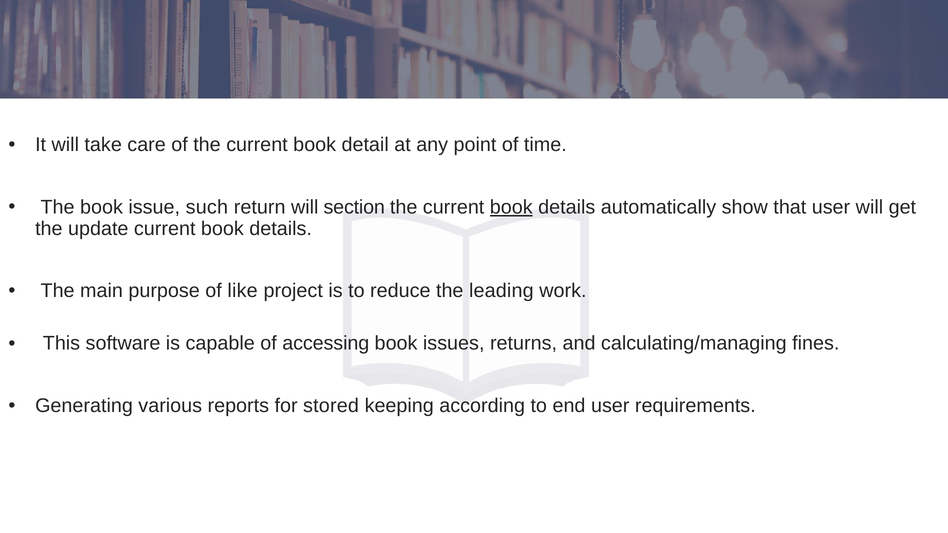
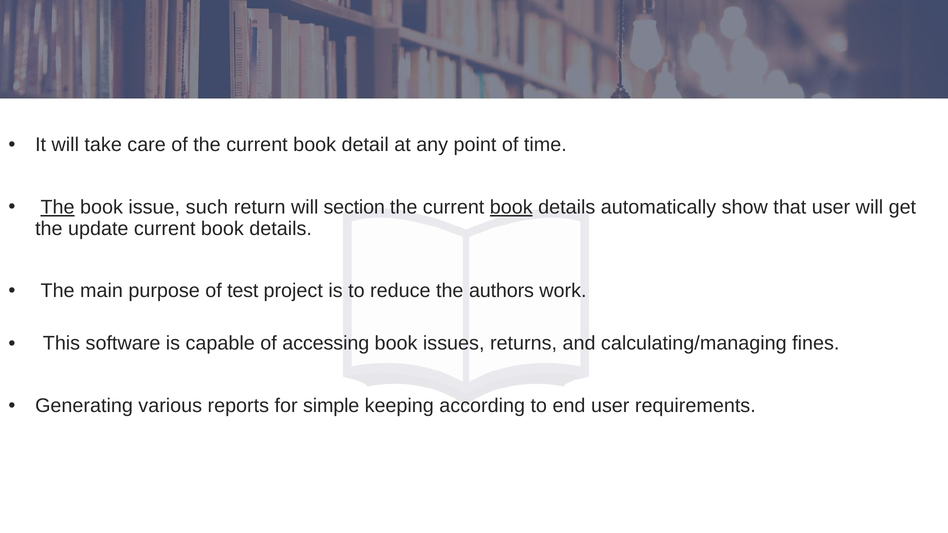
The at (58, 207) underline: none -> present
like: like -> test
leading: leading -> authors
stored: stored -> simple
